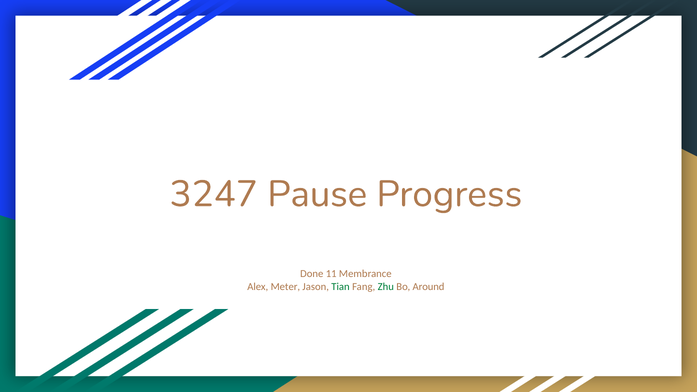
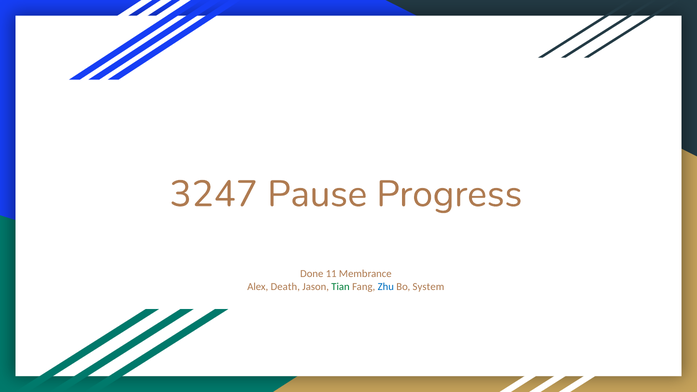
Meter: Meter -> Death
Zhu colour: green -> blue
Around: Around -> System
